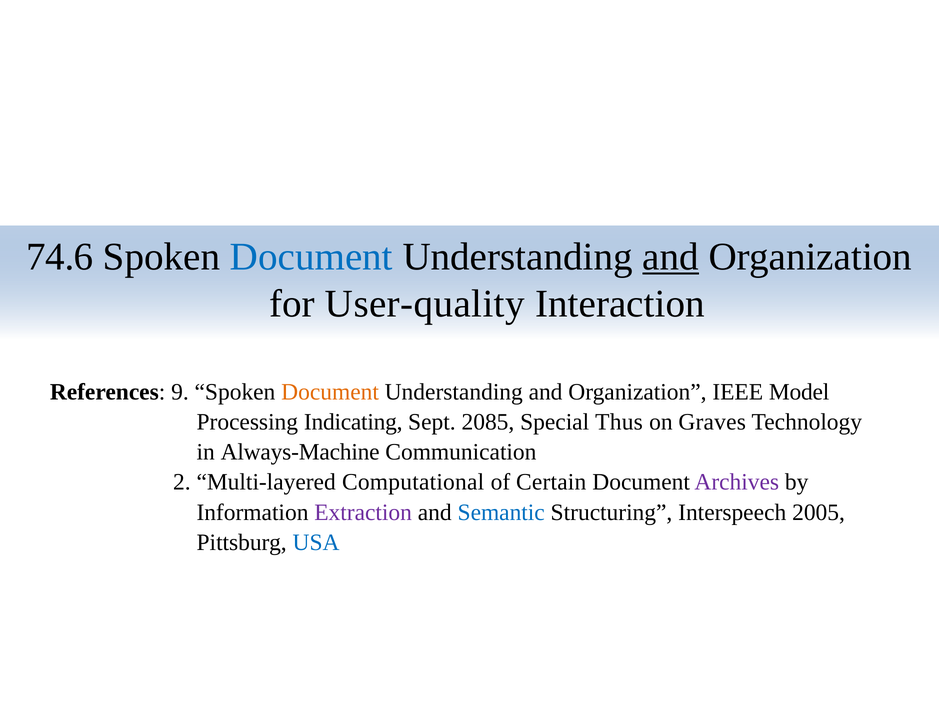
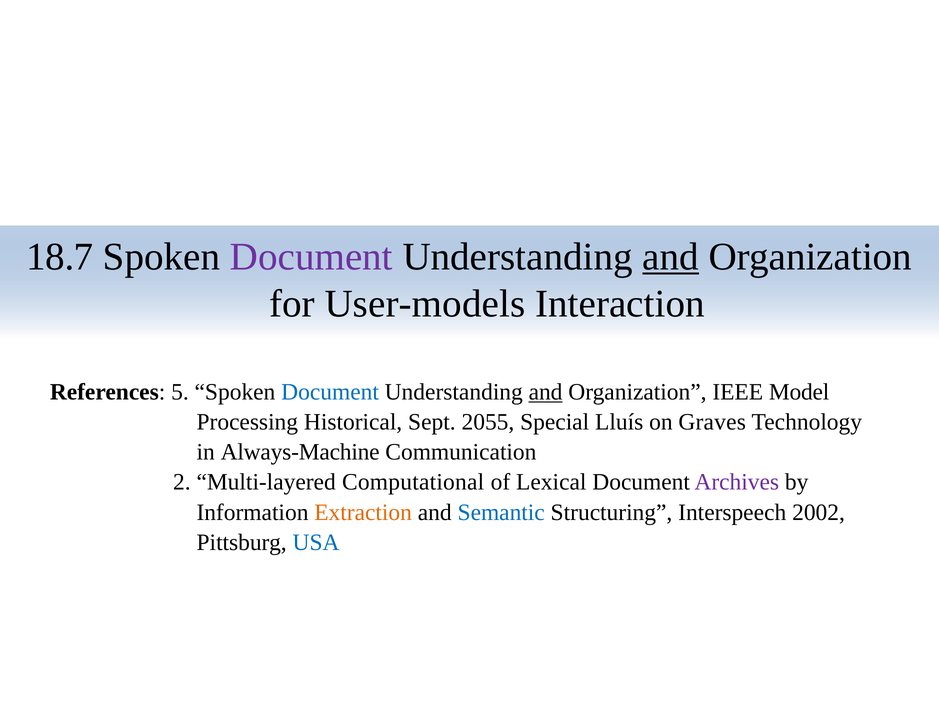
74.6: 74.6 -> 18.7
Document at (311, 256) colour: blue -> purple
User-quality: User-quality -> User-models
9: 9 -> 5
Document at (330, 392) colour: orange -> blue
and at (546, 392) underline: none -> present
Indicating: Indicating -> Historical
2085: 2085 -> 2055
Thus: Thus -> Lluís
Certain: Certain -> Lexical
Extraction colour: purple -> orange
2005: 2005 -> 2002
